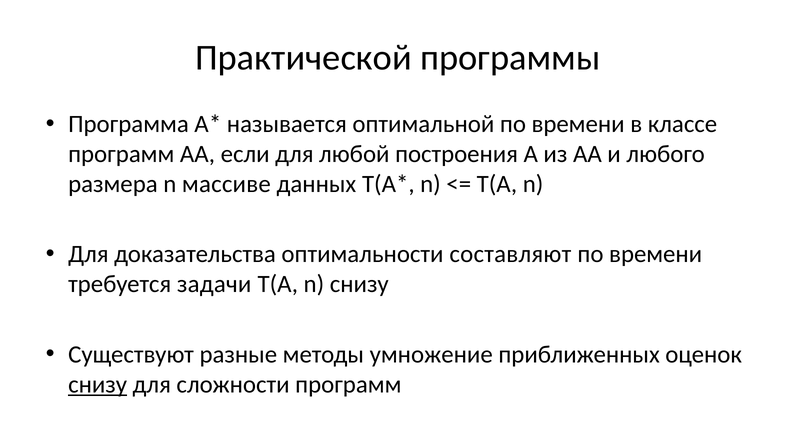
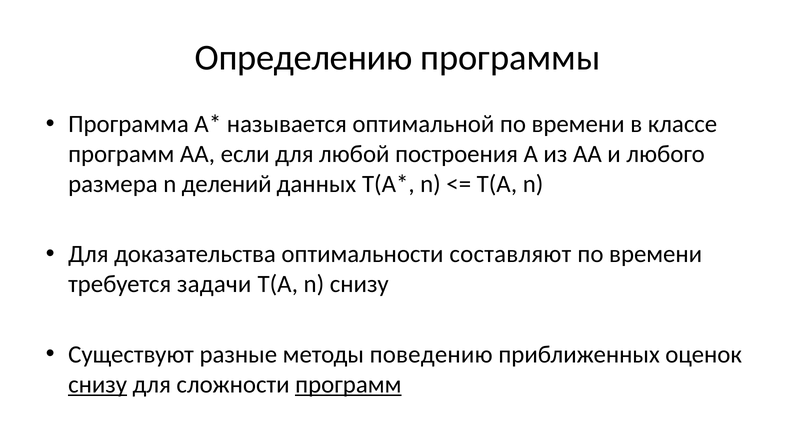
Практической: Практической -> Определению
массиве: массиве -> делений
умножение: умножение -> поведению
программ at (348, 384) underline: none -> present
